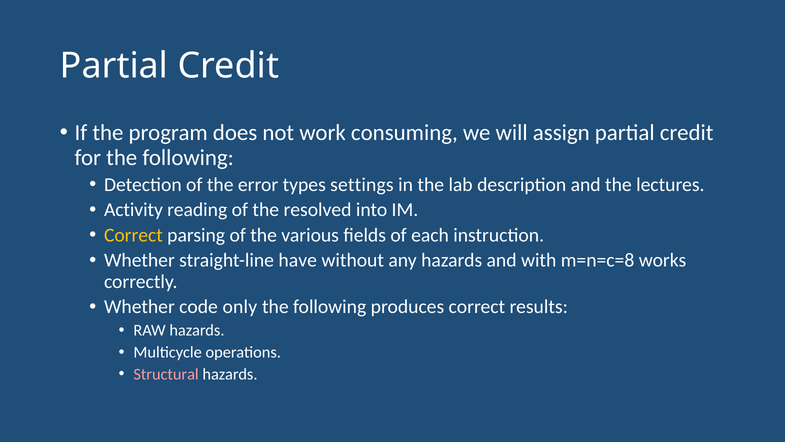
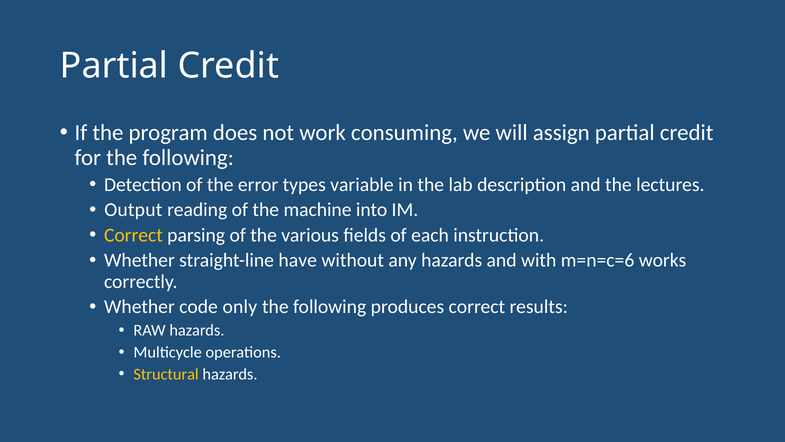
settings: settings -> variable
Activity: Activity -> Output
resolved: resolved -> machine
m=n=c=8: m=n=c=8 -> m=n=c=6
Structural colour: pink -> yellow
